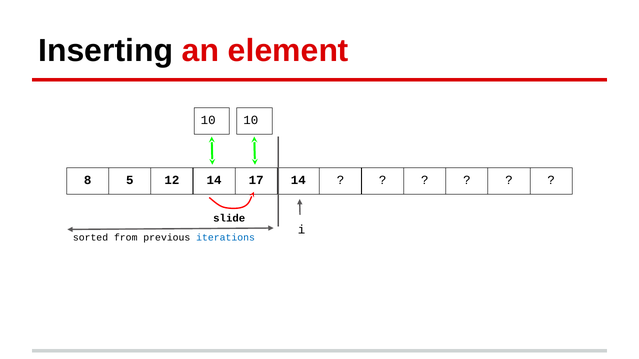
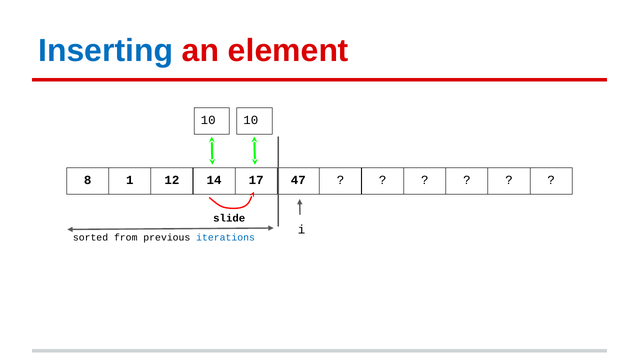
Inserting colour: black -> blue
5: 5 -> 1
17 14: 14 -> 47
